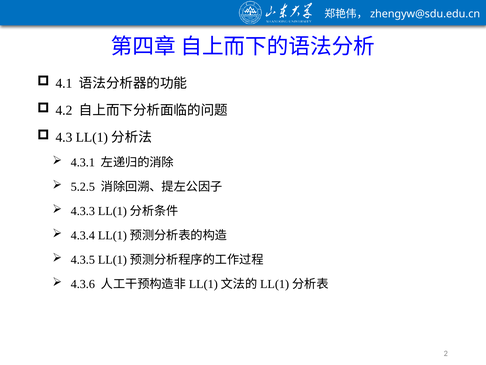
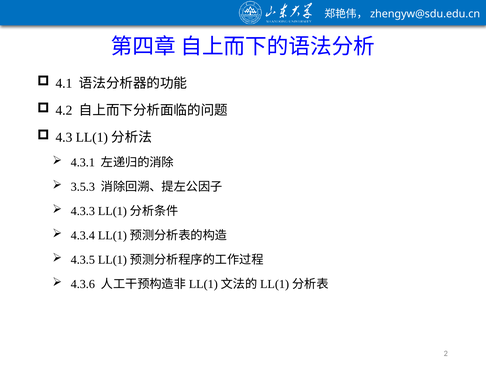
5.2.5: 5.2.5 -> 3.5.3
